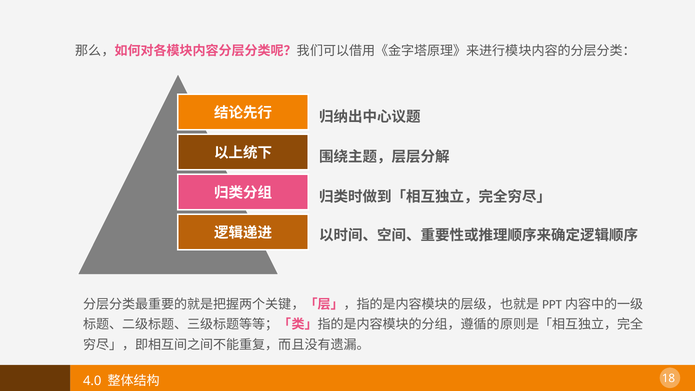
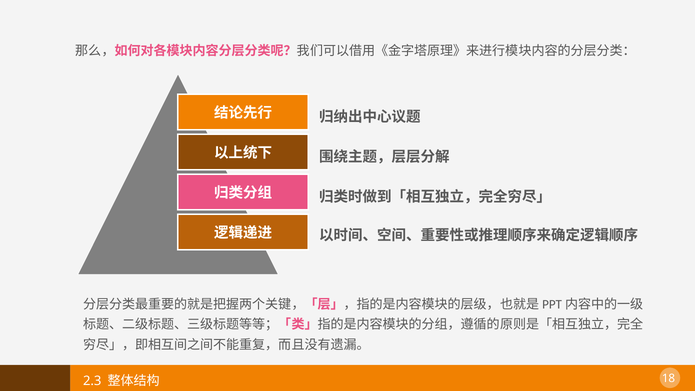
4.0: 4.0 -> 2.3
